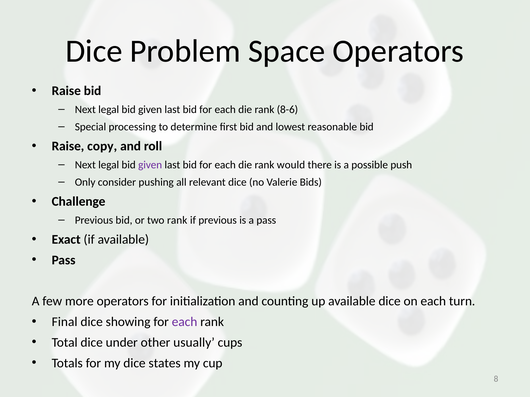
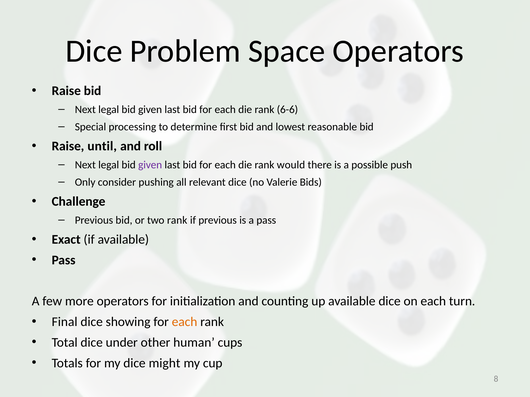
8-6: 8-6 -> 6-6
copy: copy -> until
each at (185, 322) colour: purple -> orange
usually: usually -> human
states: states -> might
